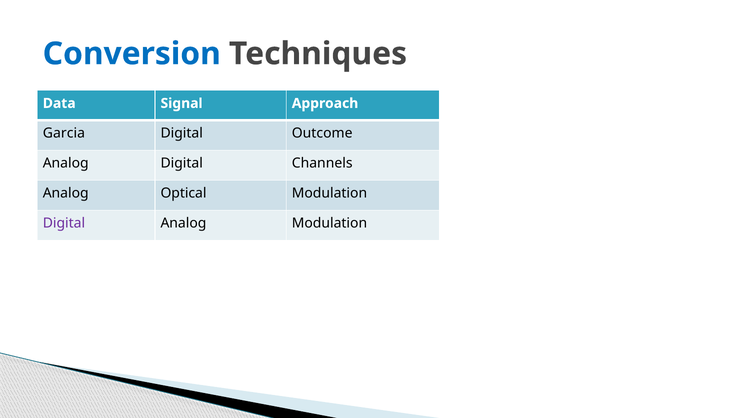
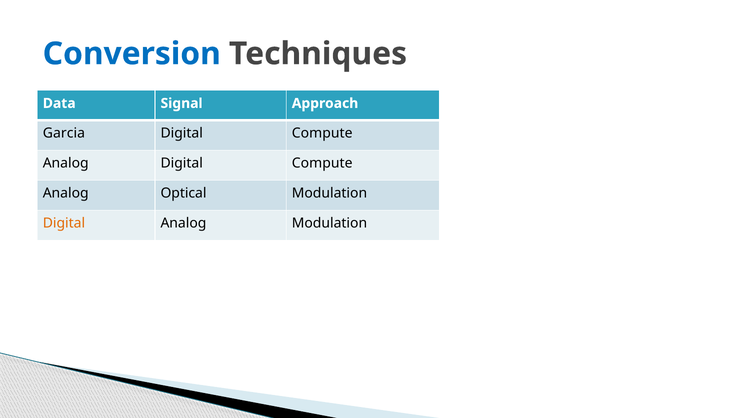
Outcome at (322, 133): Outcome -> Compute
Analog Digital Channels: Channels -> Compute
Digital at (64, 224) colour: purple -> orange
